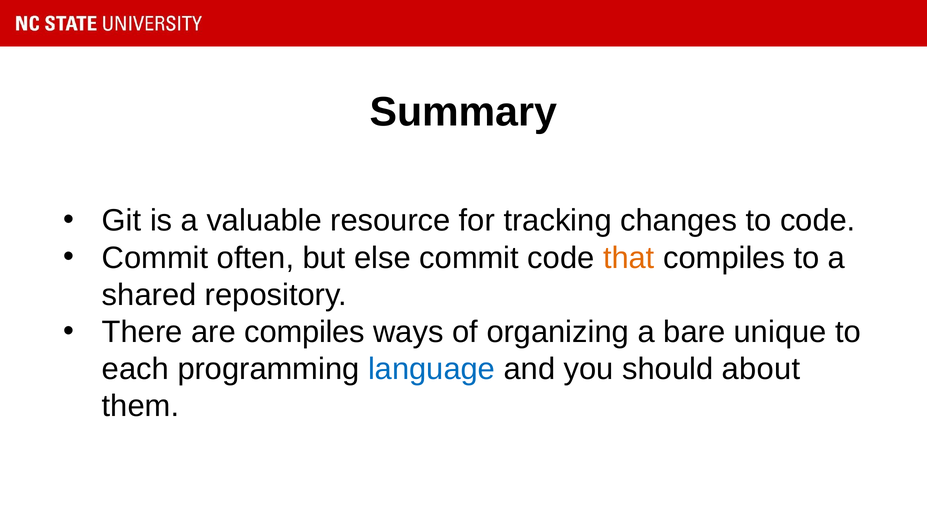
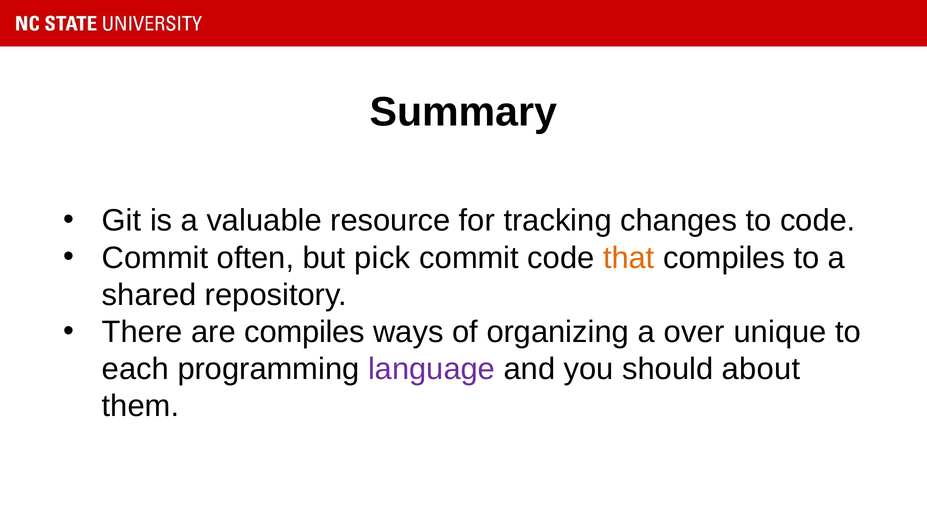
else: else -> pick
bare: bare -> over
language colour: blue -> purple
